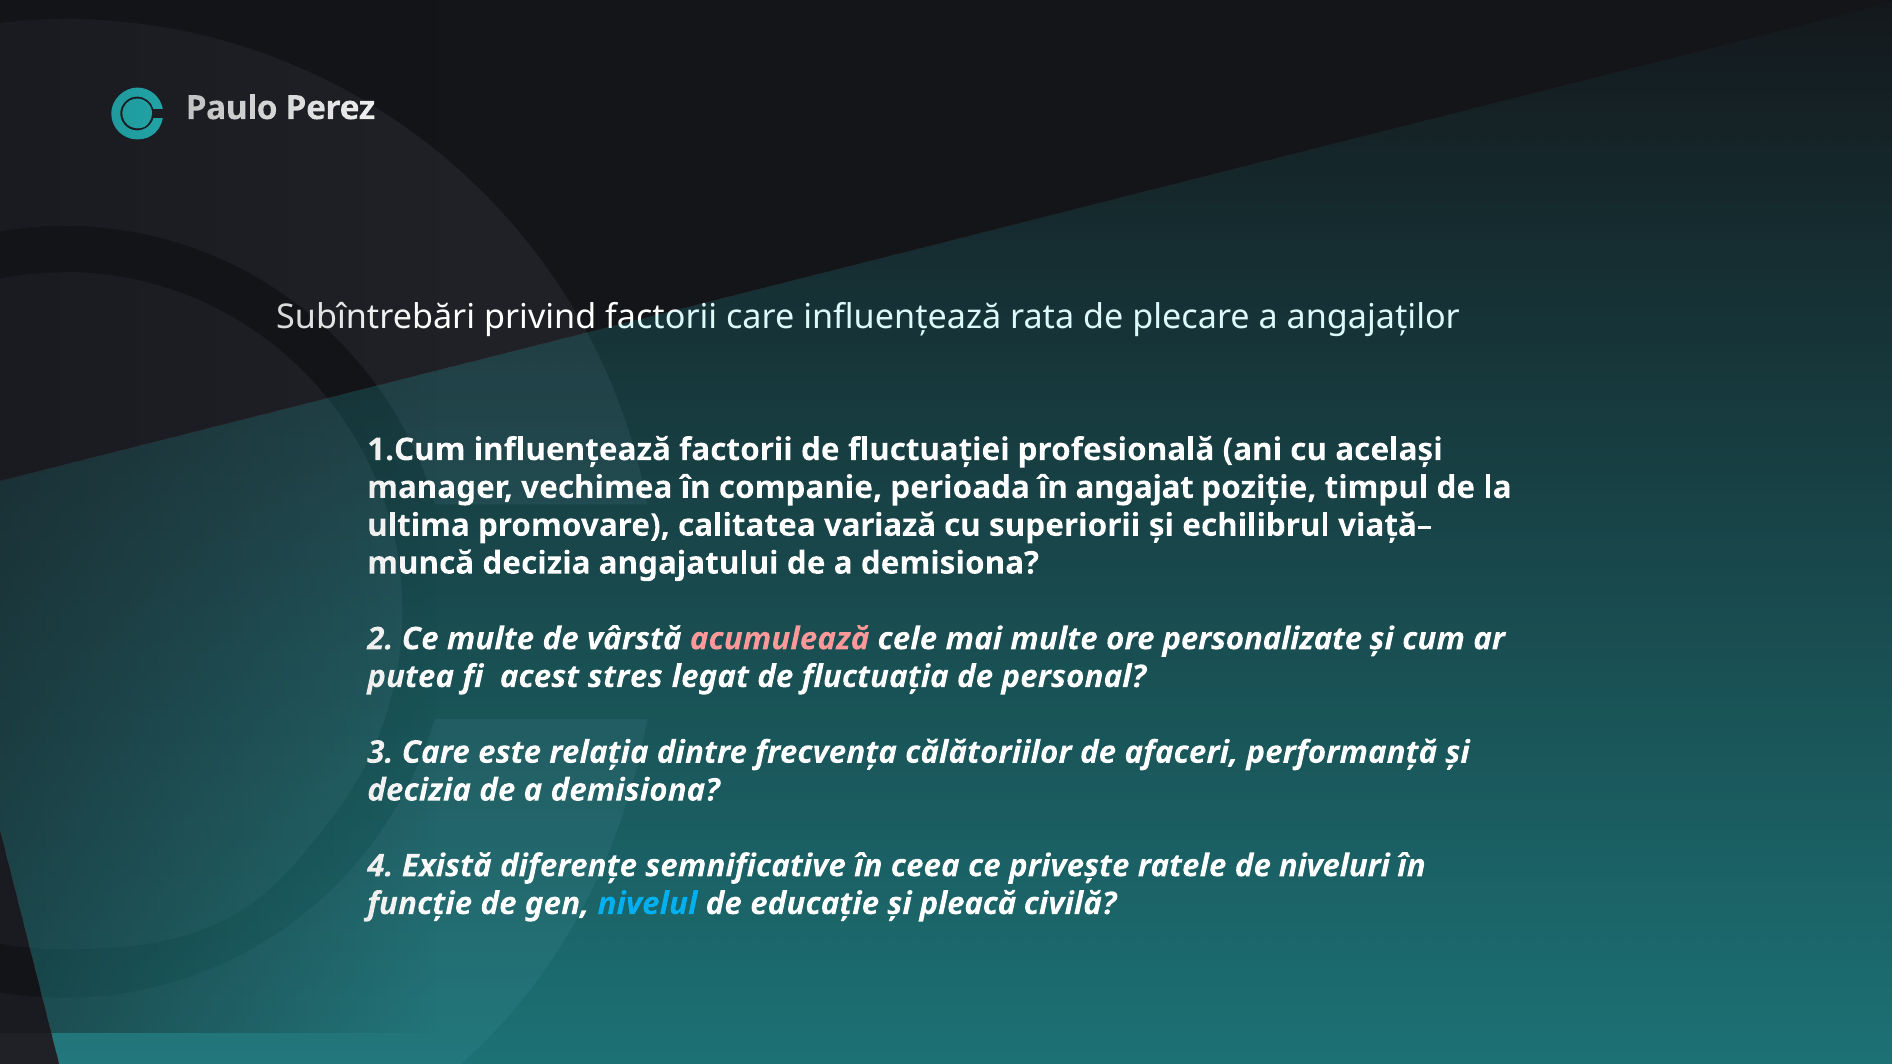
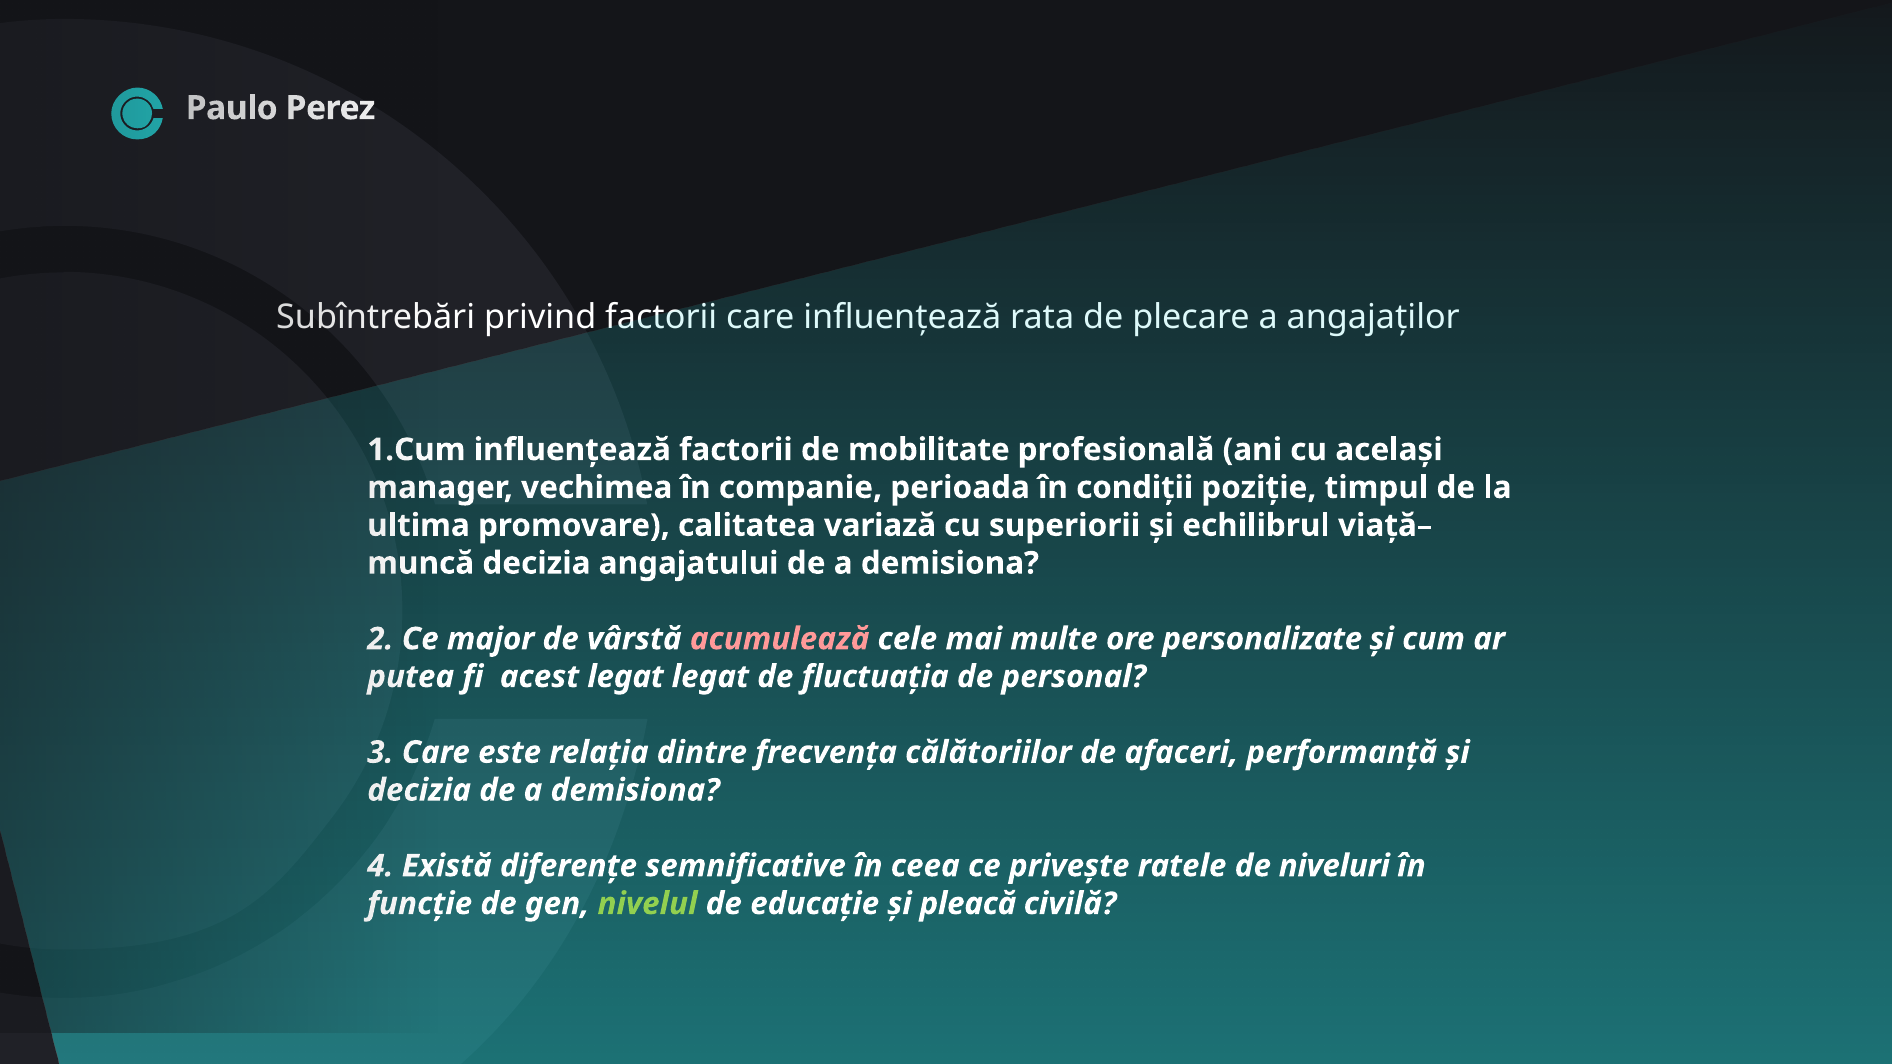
fluctuației: fluctuației -> mobilitate
angajat: angajat -> condiții
multe at (491, 639): multe -> major
acest stres: stres -> legat
nivelul colour: light blue -> light green
